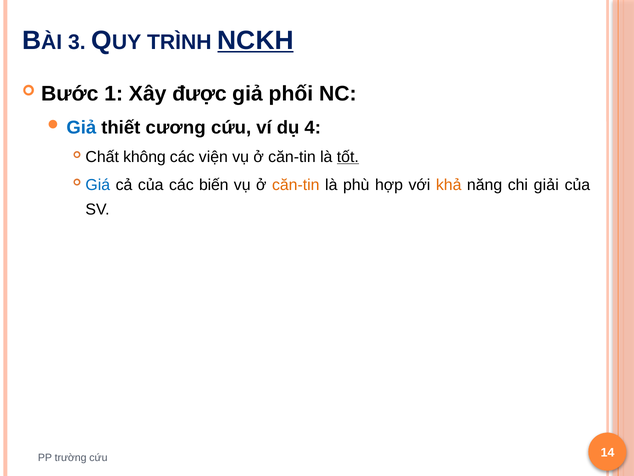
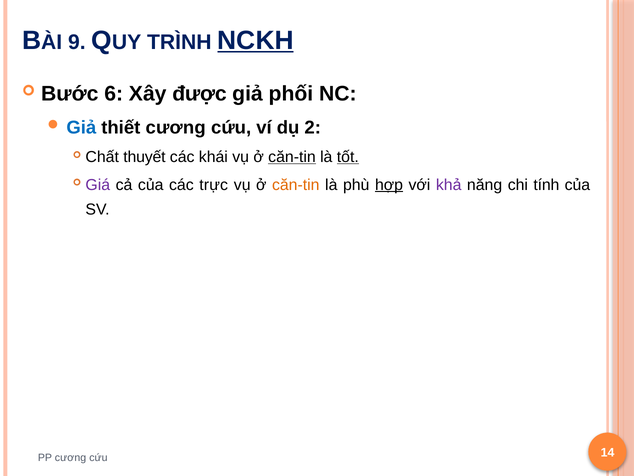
3: 3 -> 9
1: 1 -> 6
4: 4 -> 2
không: không -> thuyết
viện: viện -> khái
căn-tin at (292, 157) underline: none -> present
Giá colour: blue -> purple
biến: biến -> trực
hợp underline: none -> present
khả colour: orange -> purple
giải: giải -> tính
PP trường: trường -> cương
